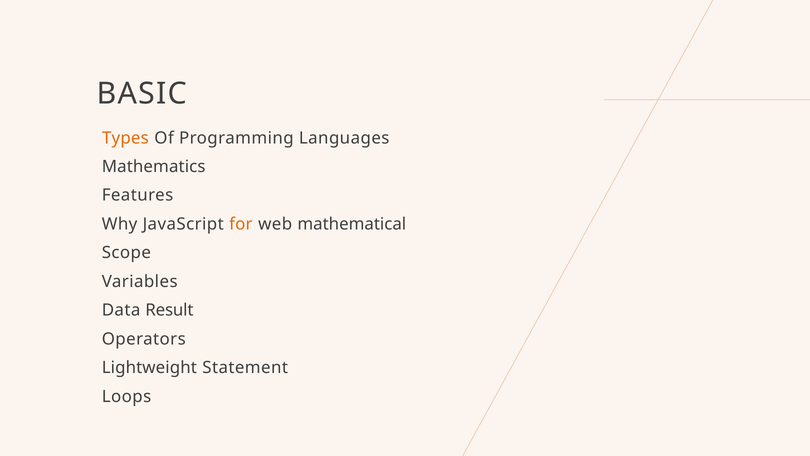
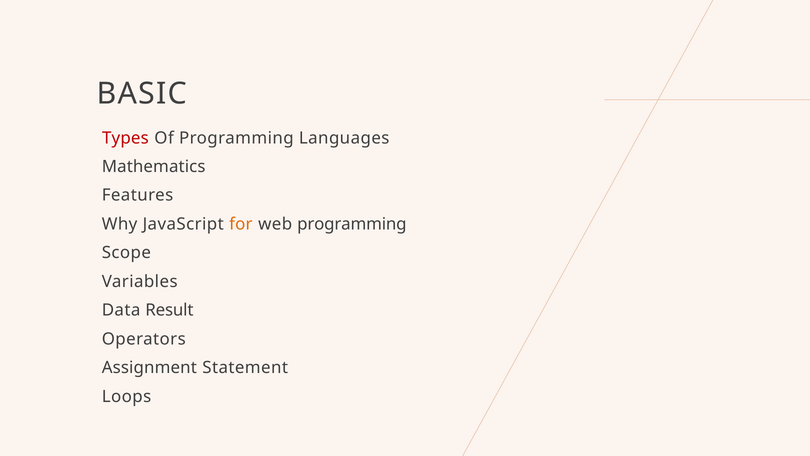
Types colour: orange -> red
web mathematical: mathematical -> programming
Lightweight: Lightweight -> Assignment
